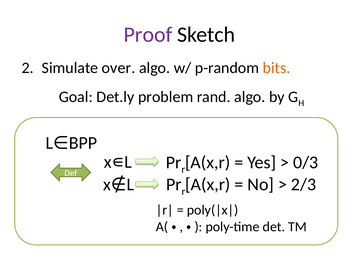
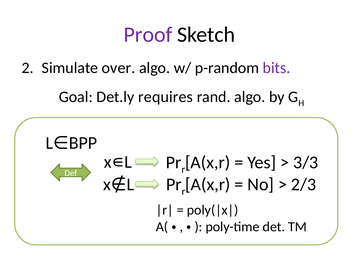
bits colour: orange -> purple
problem: problem -> requires
0/3: 0/3 -> 3/3
